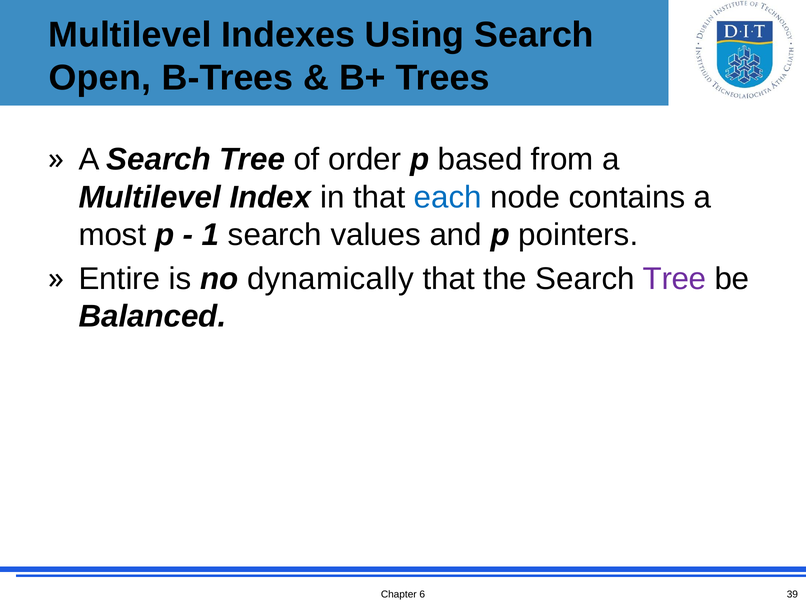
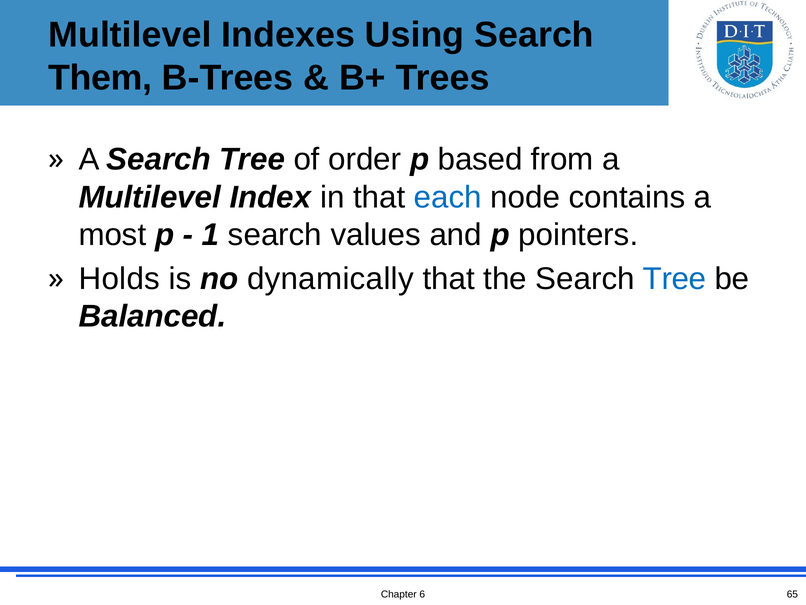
Open: Open -> Them
Entire: Entire -> Holds
Tree at (674, 279) colour: purple -> blue
39: 39 -> 65
